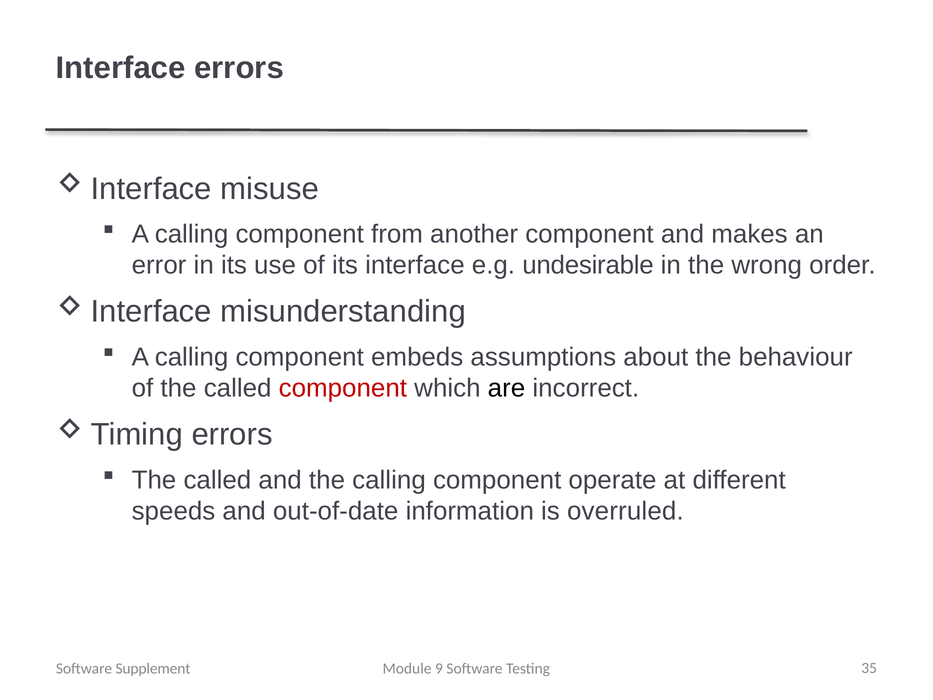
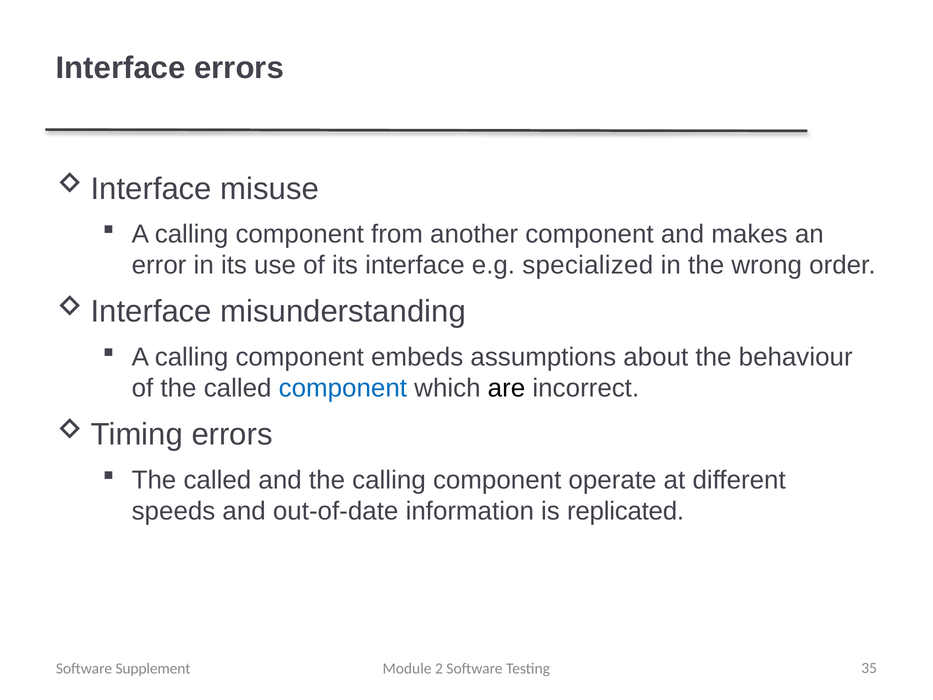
undesirable: undesirable -> specialized
component at (343, 388) colour: red -> blue
overruled: overruled -> replicated
9: 9 -> 2
